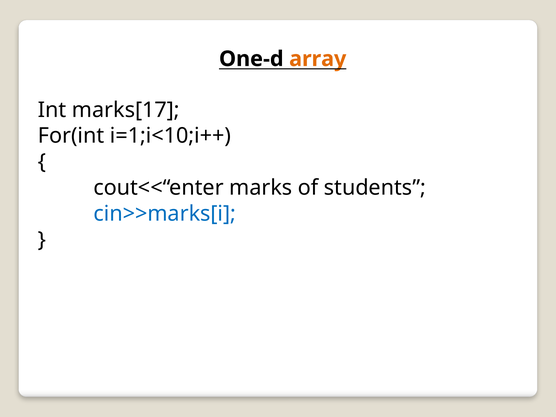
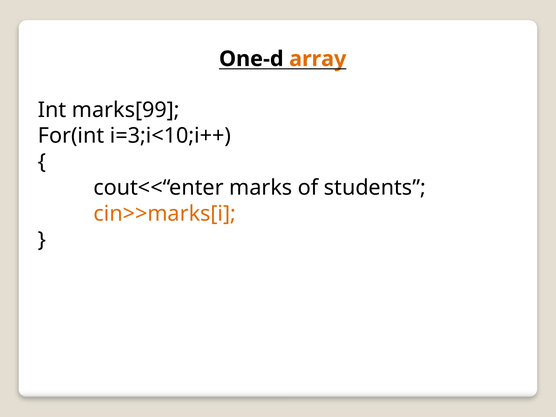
marks[17: marks[17 -> marks[99
i=1;i<10;i++: i=1;i<10;i++ -> i=3;i<10;i++
cin>>marks[i colour: blue -> orange
